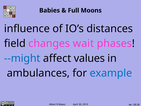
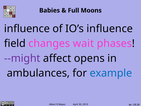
IO’s distances: distances -> influence
--might colour: blue -> purple
values: values -> opens
